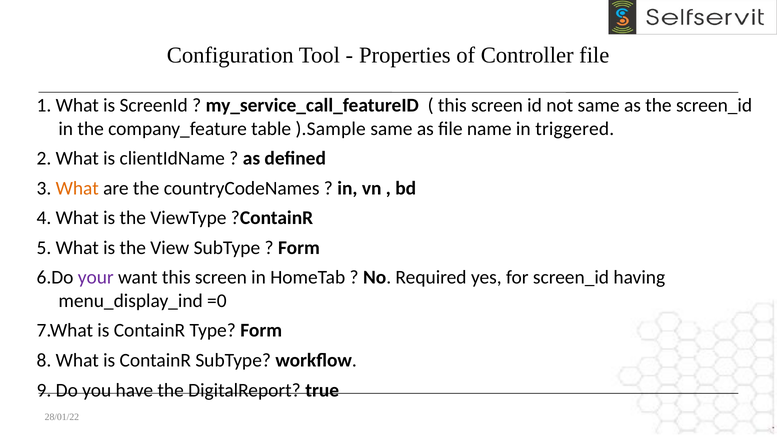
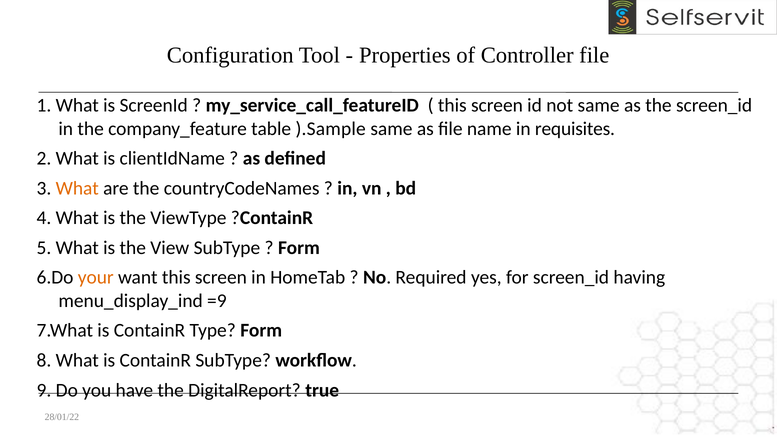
triggered: triggered -> requisites
your colour: purple -> orange
=0: =0 -> =9
